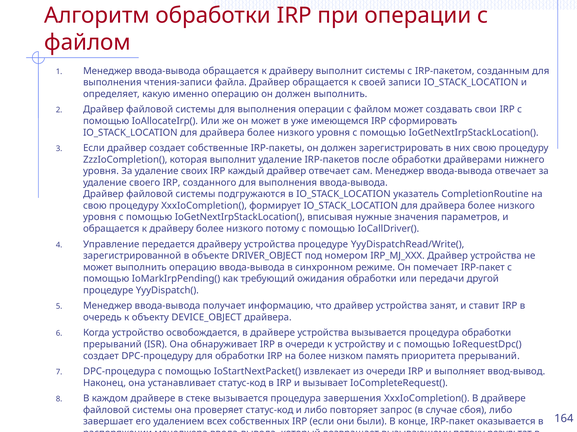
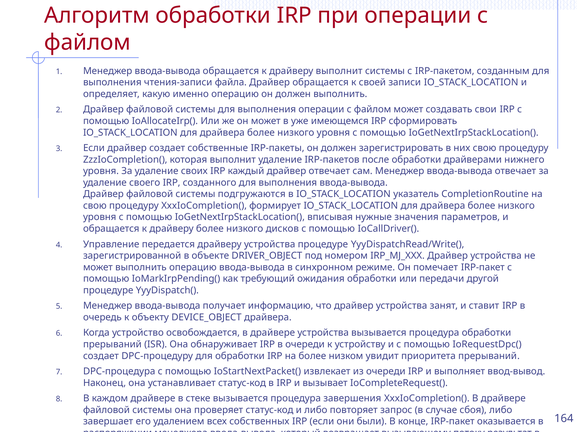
потому: потому -> дисков
память: память -> увидит
